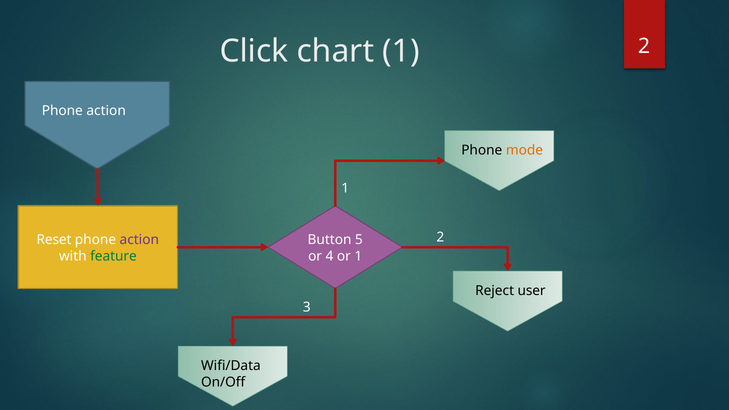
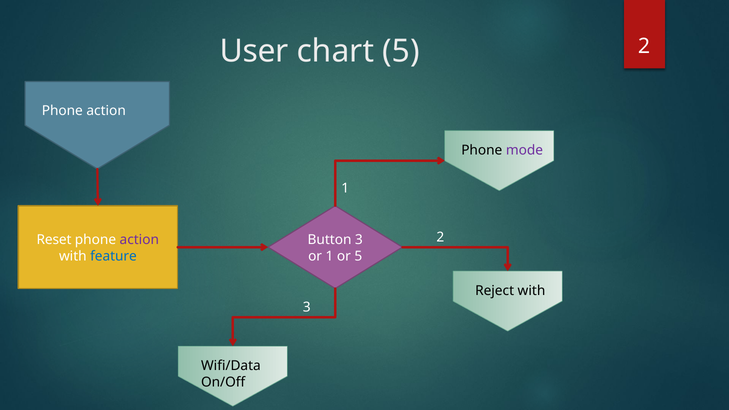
Click: Click -> User
chart 1: 1 -> 5
mode colour: orange -> purple
Button 5: 5 -> 3
feature colour: green -> blue
or 4: 4 -> 1
or 1: 1 -> 5
Reject user: user -> with
